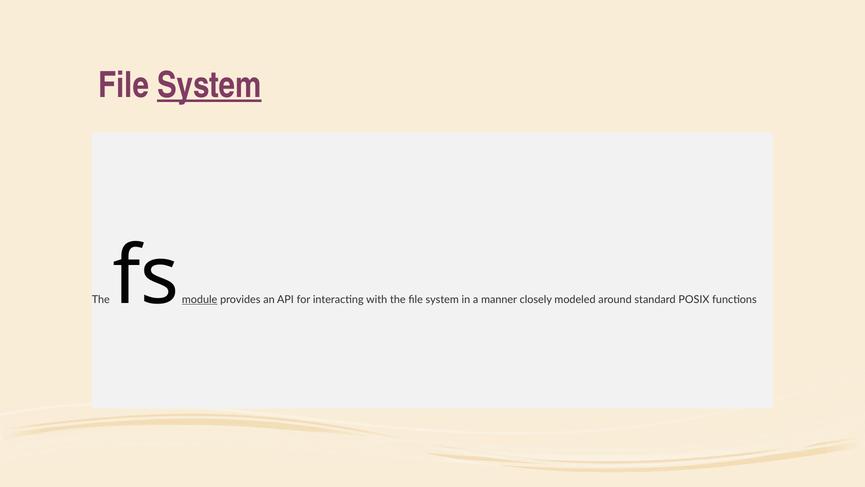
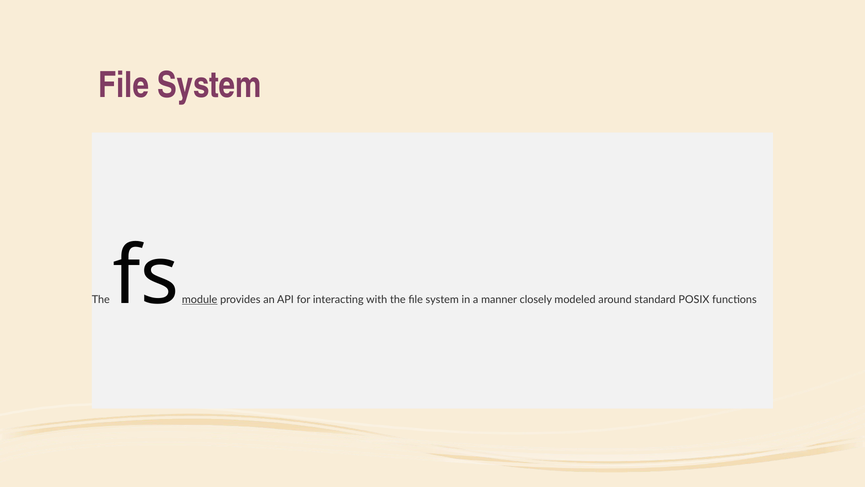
System at (209, 85) underline: present -> none
